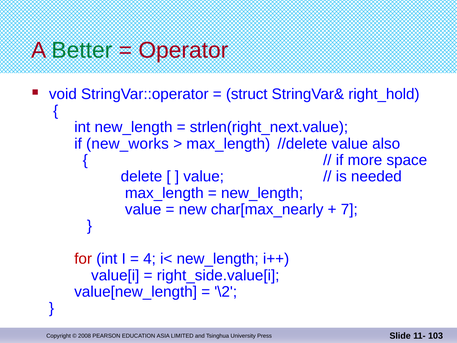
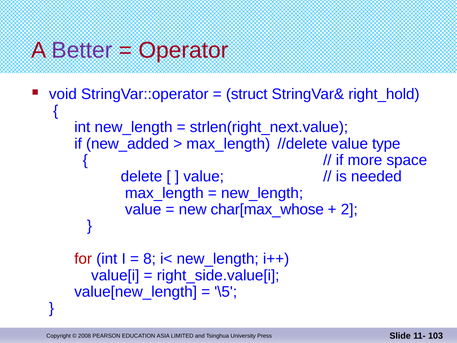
Better colour: green -> purple
new_works: new_works -> new_added
also: also -> type
char[max_nearly: char[max_nearly -> char[max_whose
7: 7 -> 2
4: 4 -> 8
\2: \2 -> \5
